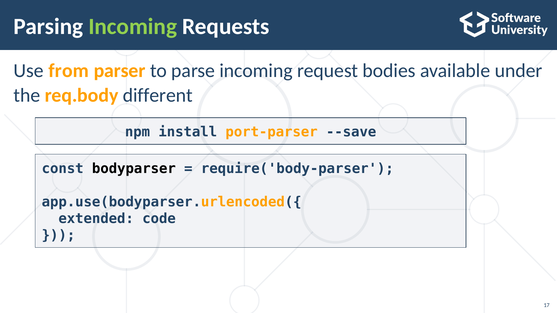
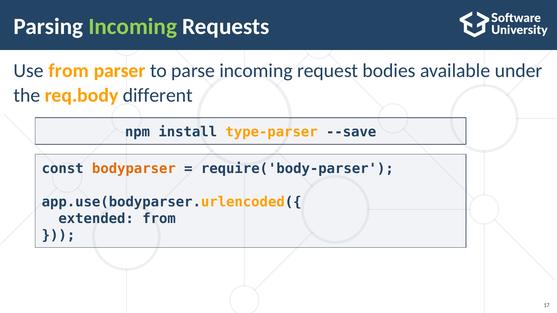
port-parser: port-parser -> type-parser
bodyparser colour: black -> orange
extended code: code -> from
